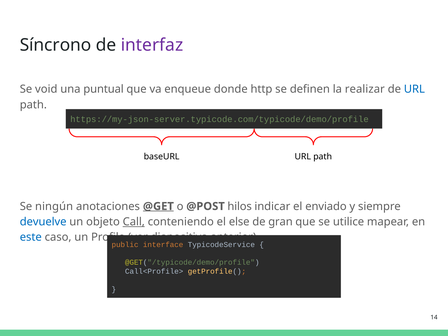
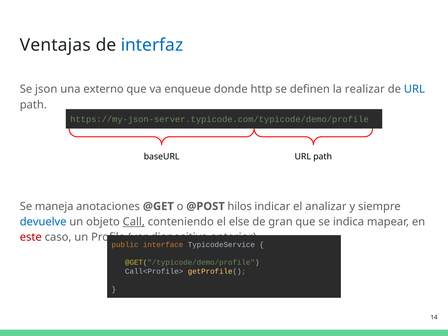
Síncrono: Síncrono -> Ventajas
interfaz colour: purple -> blue
void: void -> json
puntual: puntual -> externo
ningún: ningún -> maneja
@GET underline: present -> none
enviado: enviado -> analizar
utilice: utilice -> indica
este colour: blue -> red
